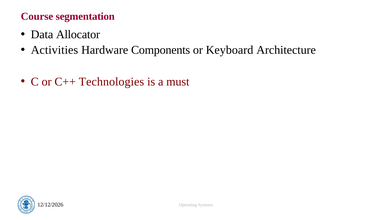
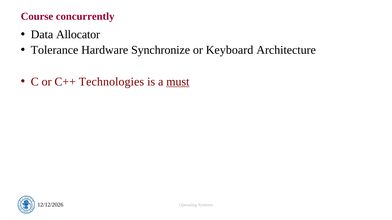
segmentation: segmentation -> concurrently
Activities: Activities -> Tolerance
Components: Components -> Synchronize
must underline: none -> present
